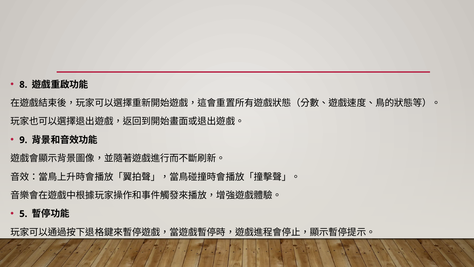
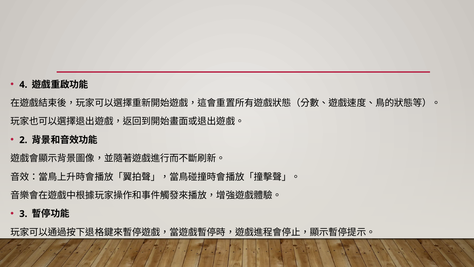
8: 8 -> 4
9: 9 -> 2
5: 5 -> 3
